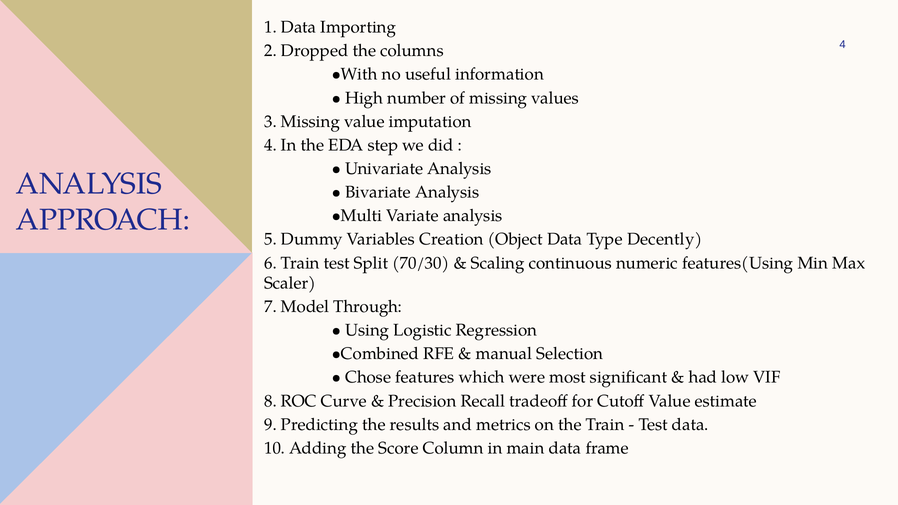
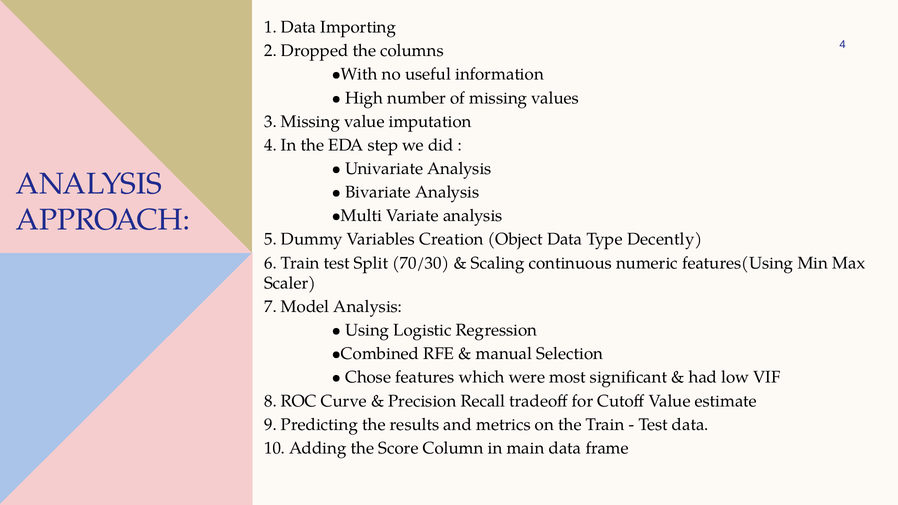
Model Through: Through -> Analysis
